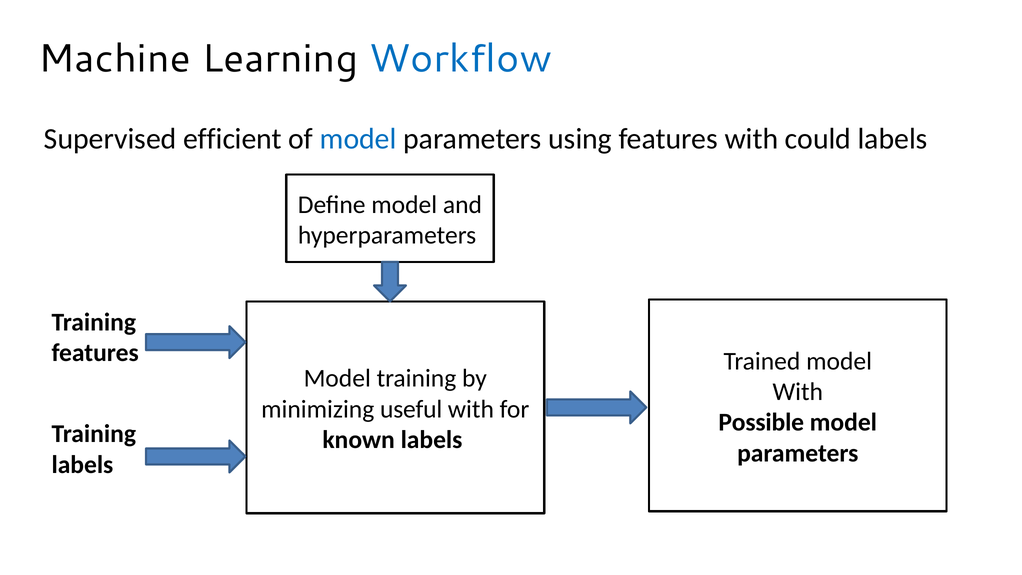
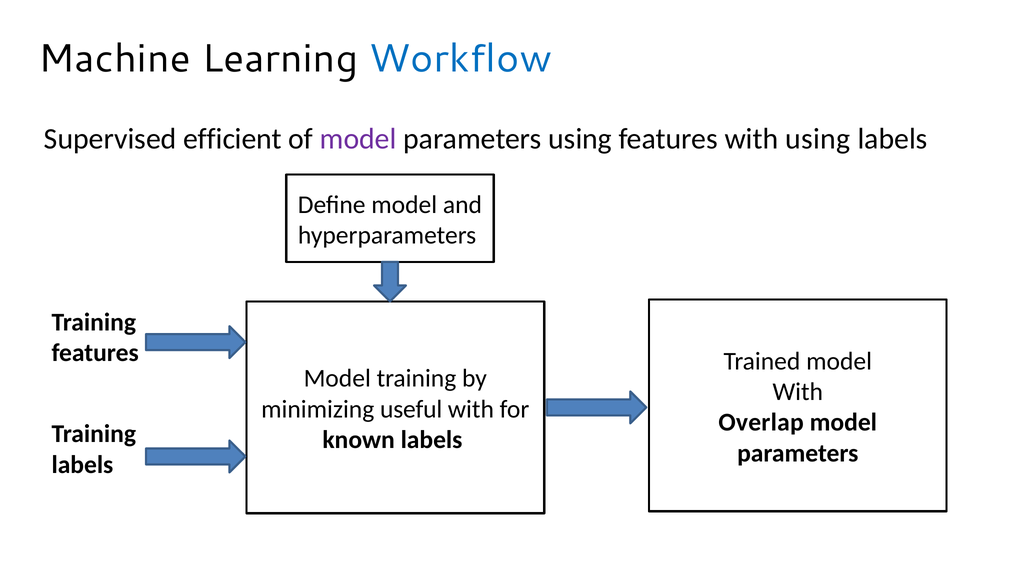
model at (358, 139) colour: blue -> purple
with could: could -> using
Possible: Possible -> Overlap
